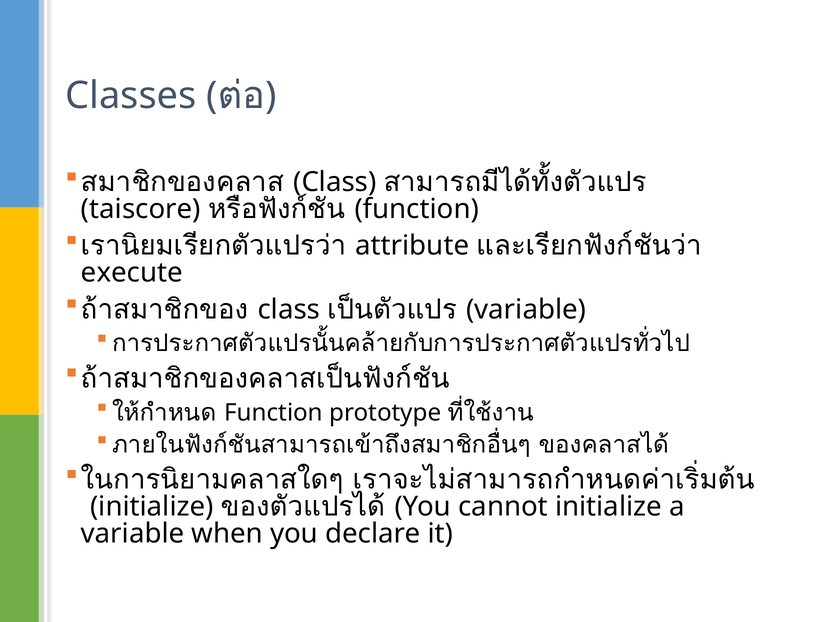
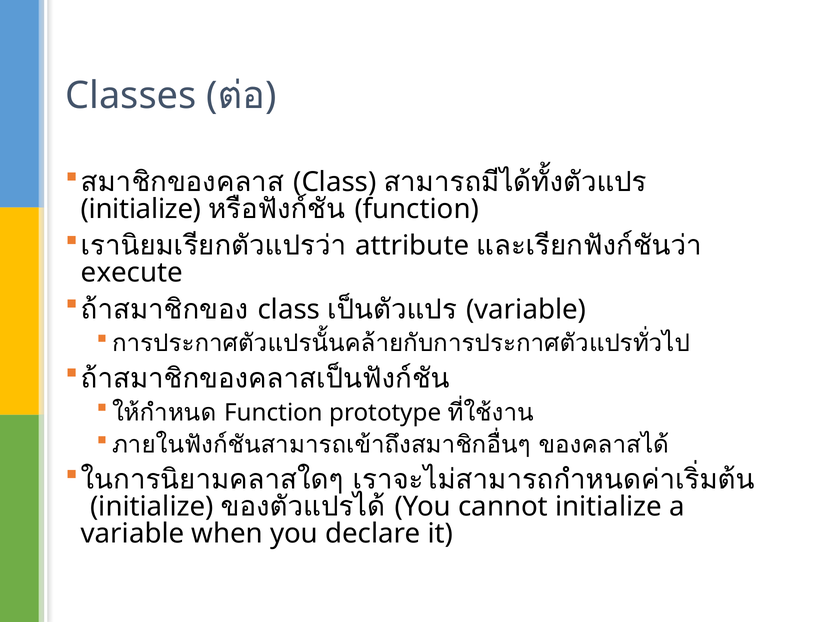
taiscore at (141, 209): taiscore -> initialize
